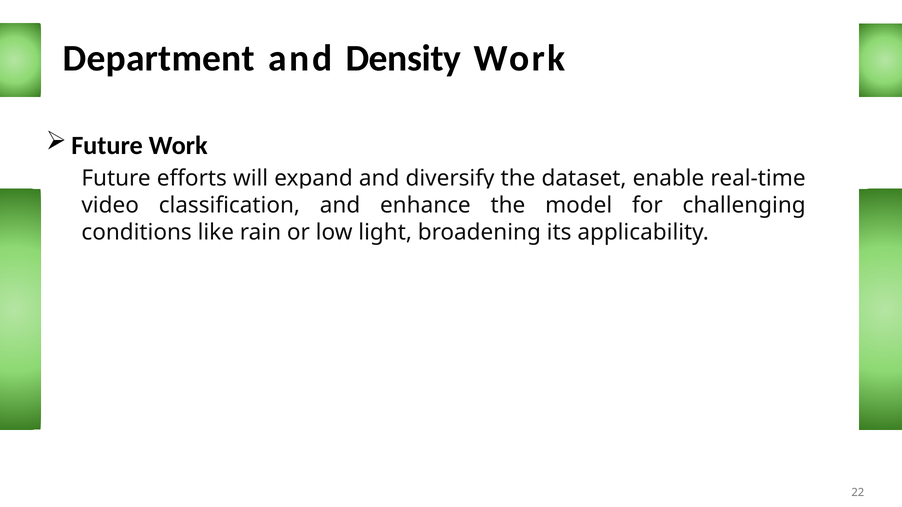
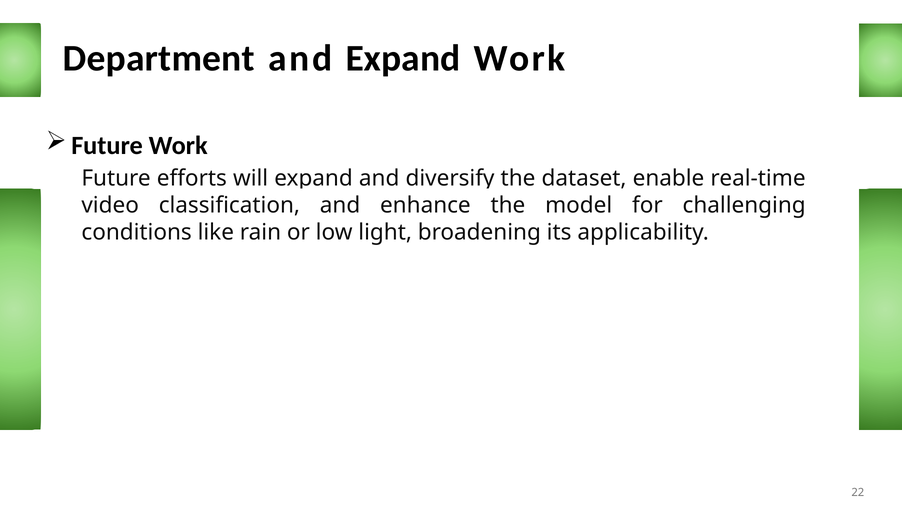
and Density: Density -> Expand
